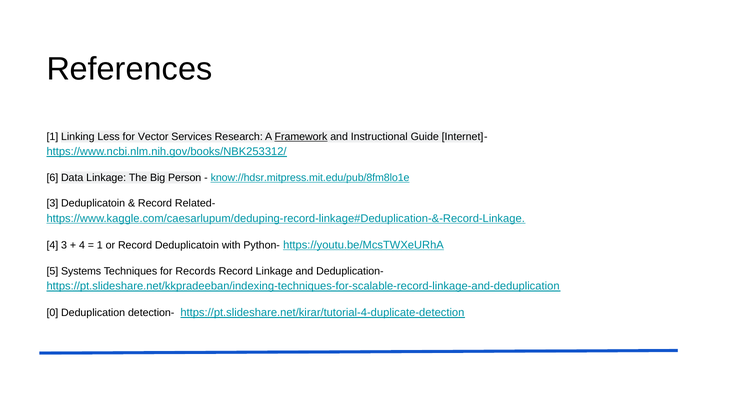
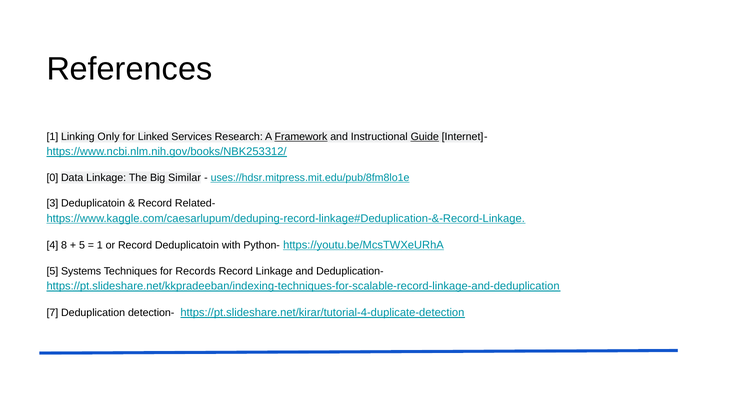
Less: Less -> Only
Vector: Vector -> Linked
Guide underline: none -> present
6: 6 -> 0
Person: Person -> Similar
know://hdsr.mitpress.mit.edu/pub/8fm8lo1e: know://hdsr.mitpress.mit.edu/pub/8fm8lo1e -> uses://hdsr.mitpress.mit.edu/pub/8fm8lo1e
4 3: 3 -> 8
4 at (82, 245): 4 -> 5
0: 0 -> 7
